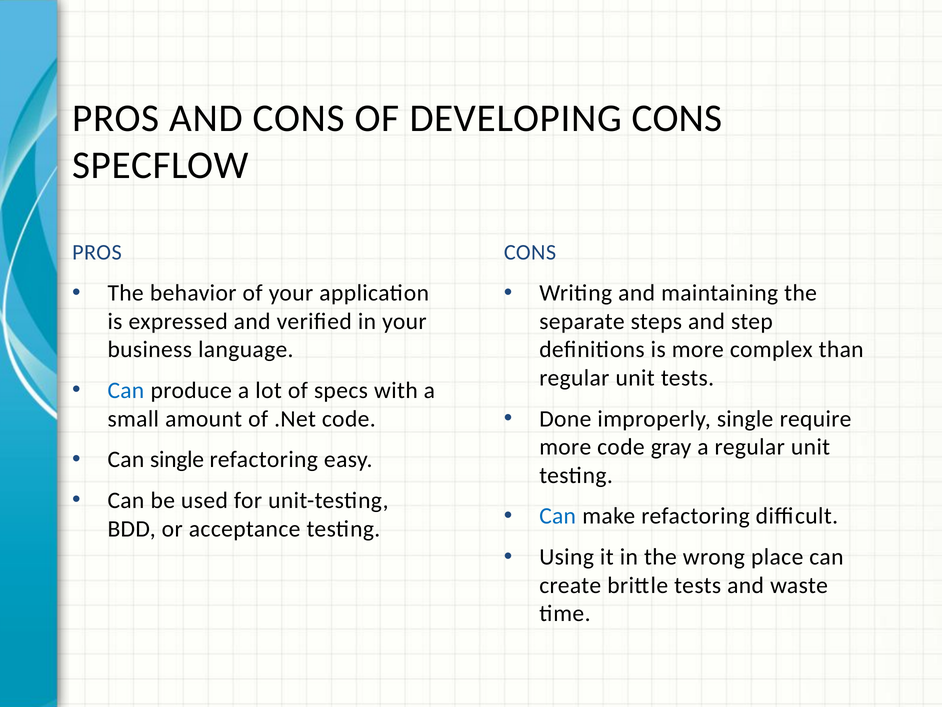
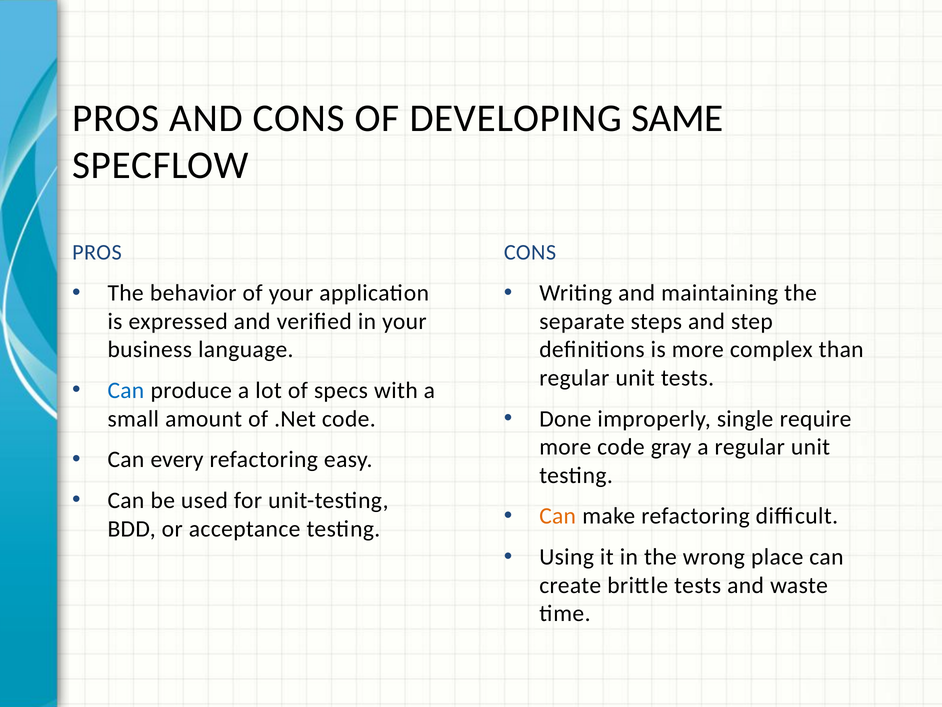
DEVELOPING CONS: CONS -> SAME
Can single: single -> every
Can at (558, 516) colour: blue -> orange
